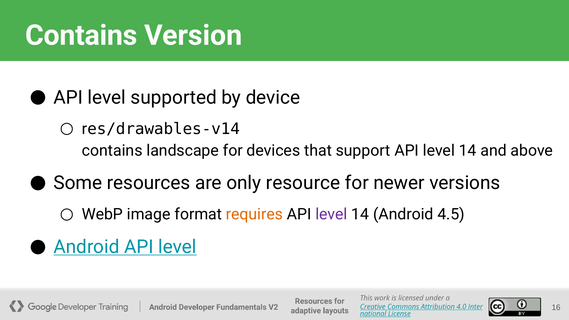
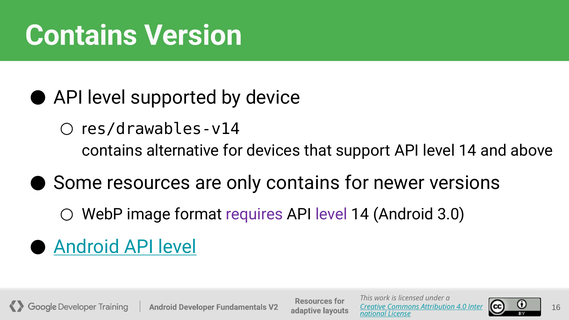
landscape: landscape -> alternative
only resource: resource -> contains
requires colour: orange -> purple
4.5: 4.5 -> 3.0
